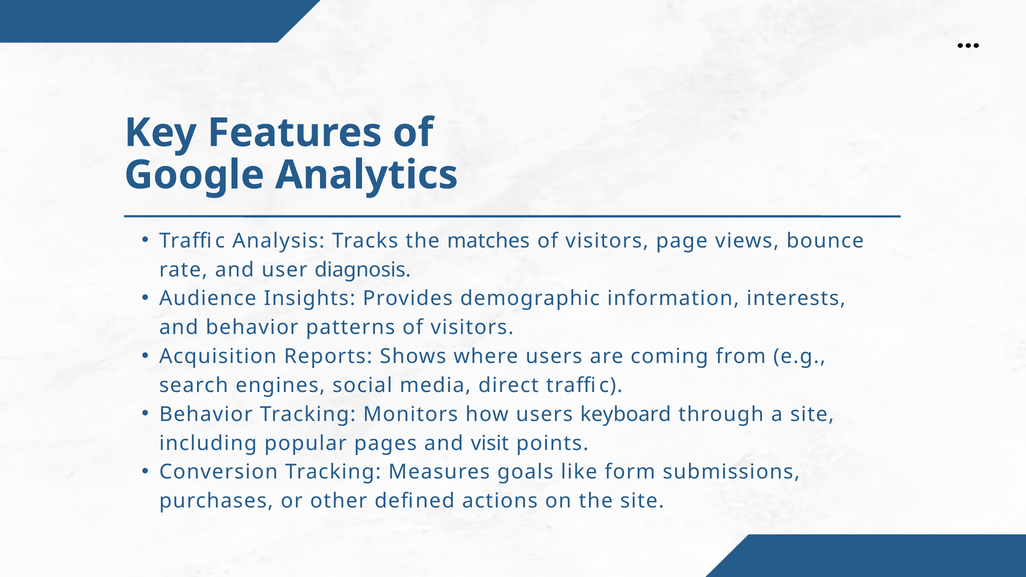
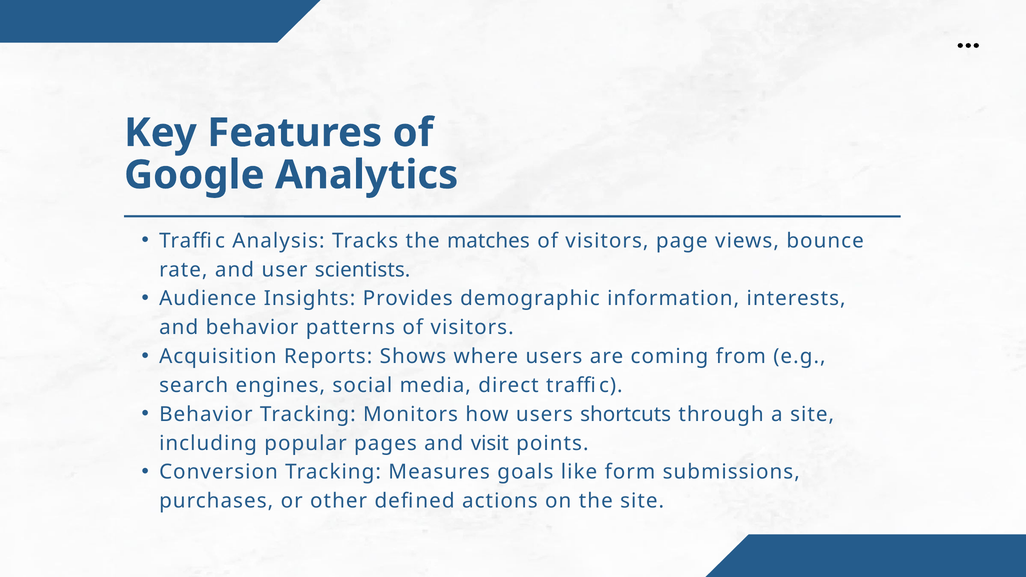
diagnosis: diagnosis -> scientists
keyboard: keyboard -> shortcuts
